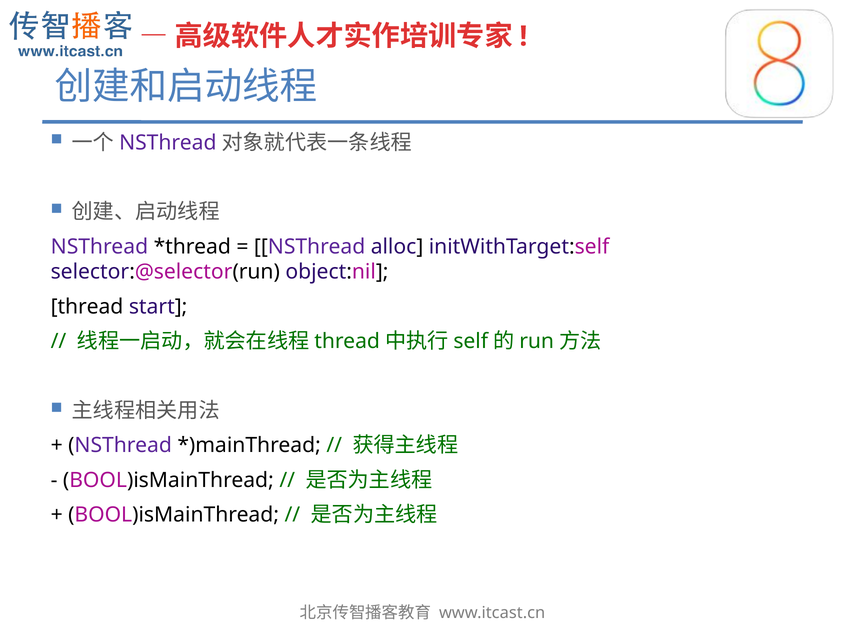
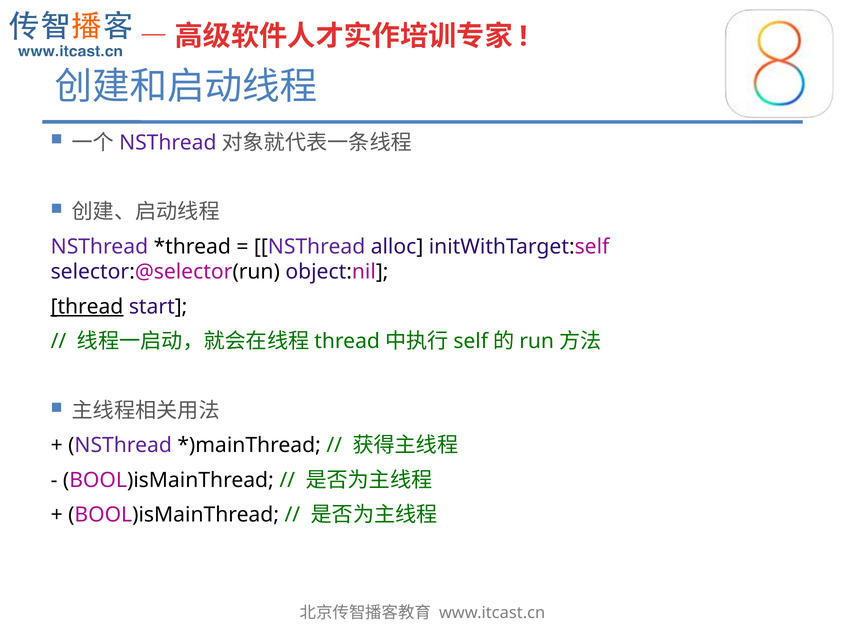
thread underline: none -> present
